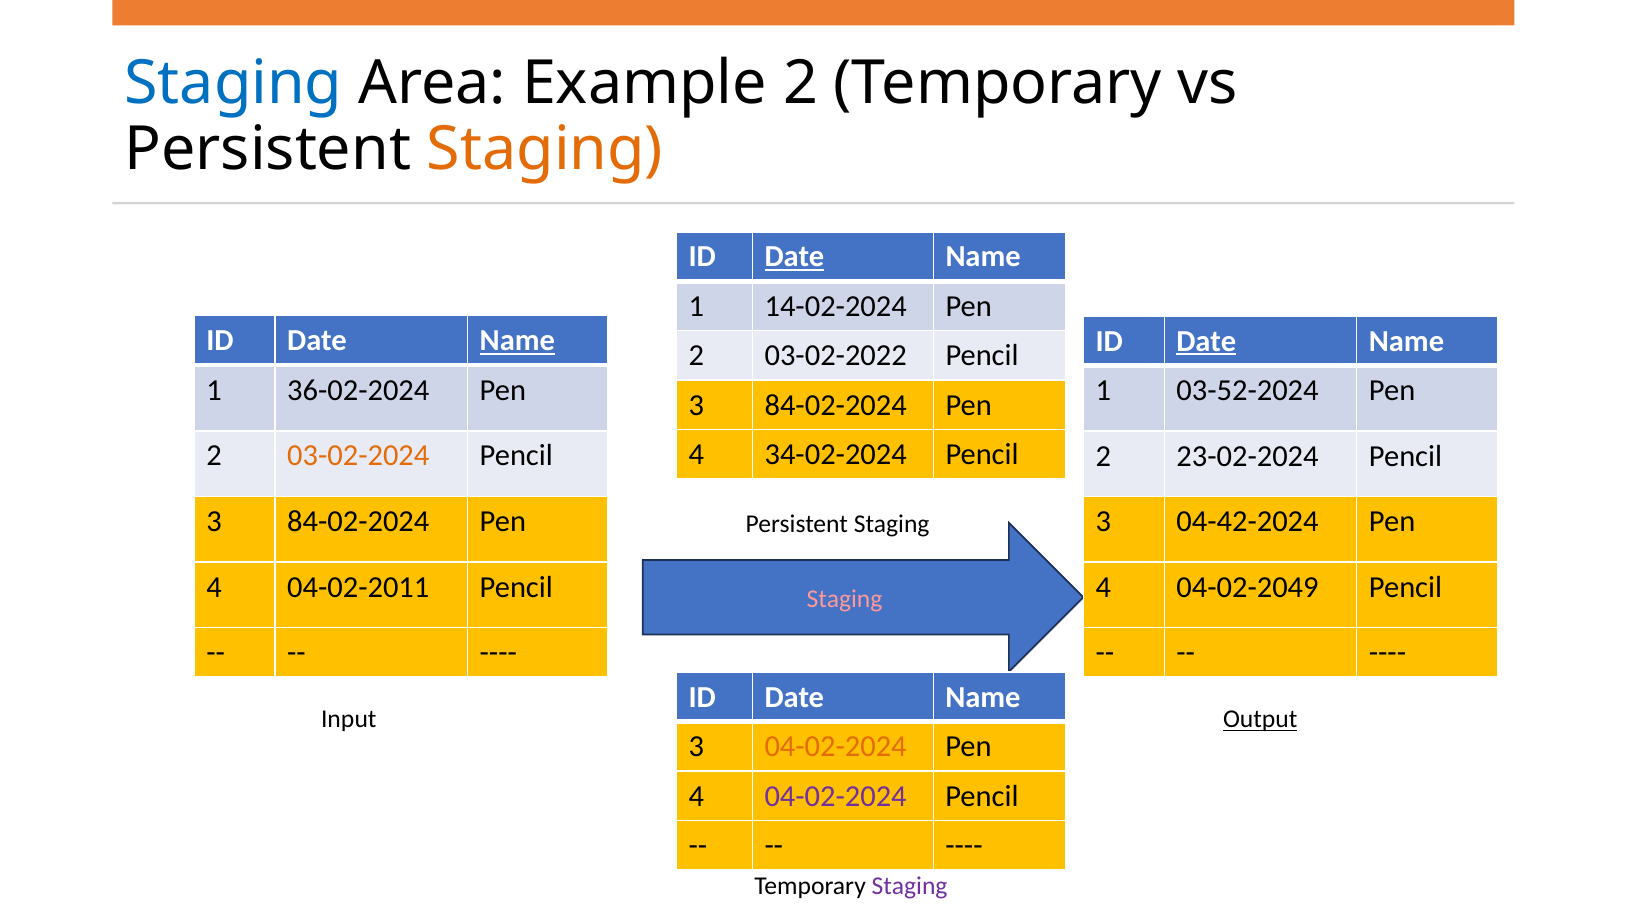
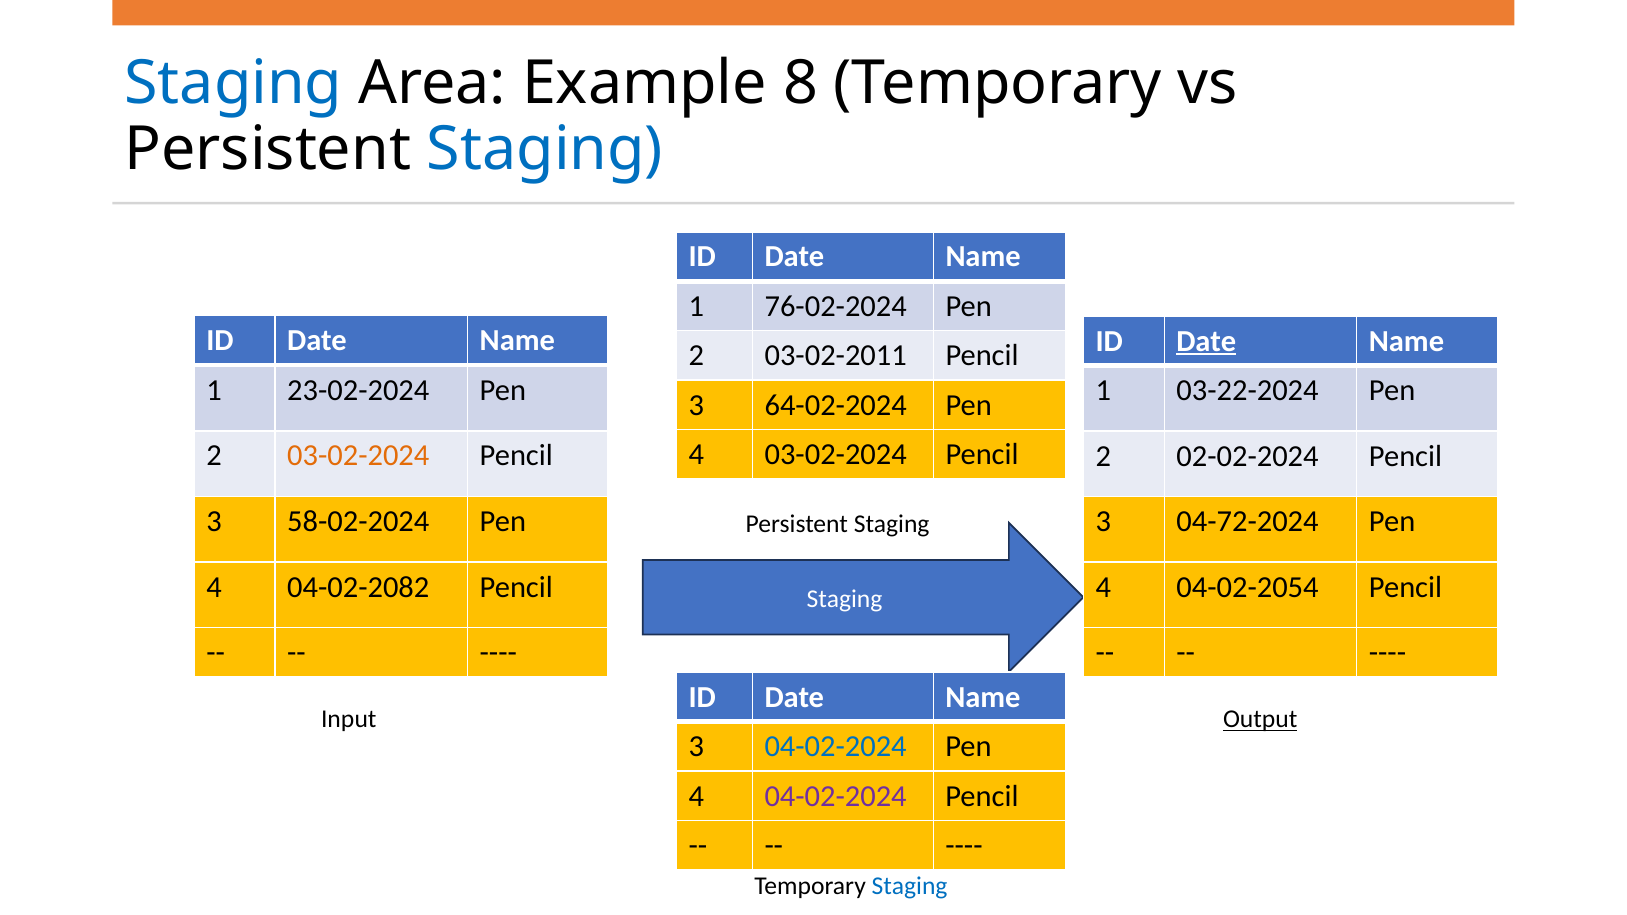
Example 2: 2 -> 8
Staging at (545, 149) colour: orange -> blue
Date at (794, 257) underline: present -> none
14-02-2024: 14-02-2024 -> 76-02-2024
Name at (517, 341) underline: present -> none
03-02-2022: 03-02-2022 -> 03-02-2011
36-02-2024: 36-02-2024 -> 23-02-2024
03-52-2024: 03-52-2024 -> 03-22-2024
84-02-2024 at (836, 405): 84-02-2024 -> 64-02-2024
4 34-02-2024: 34-02-2024 -> 03-02-2024
23-02-2024: 23-02-2024 -> 02-02-2024
84-02-2024 at (358, 522): 84-02-2024 -> 58-02-2024
04-42-2024: 04-42-2024 -> 04-72-2024
04-02-2011: 04-02-2011 -> 04-02-2082
04-02-2049: 04-02-2049 -> 04-02-2054
Staging at (844, 599) colour: pink -> white
04-02-2024 at (836, 747) colour: orange -> blue
Staging at (910, 887) colour: purple -> blue
